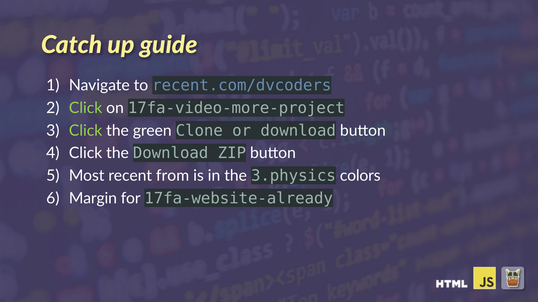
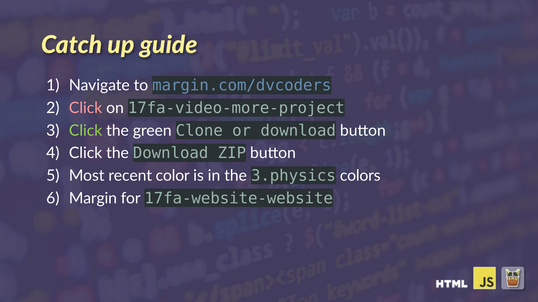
recent.com/dvcoders: recent.com/dvcoders -> margin.com/dvcoders
Click at (86, 108) colour: light green -> pink
from: from -> color
17fa-website-already: 17fa-website-already -> 17fa-website-website
